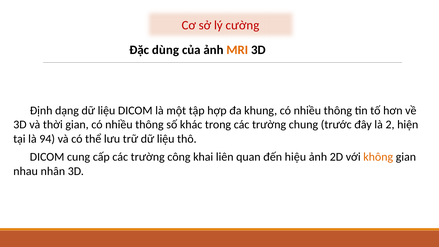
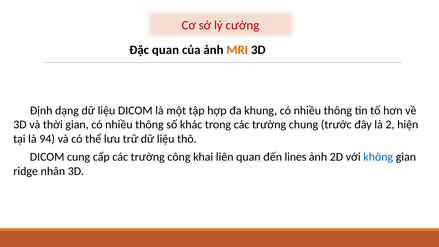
Đặc dùng: dùng -> quan
hiệu: hiệu -> lines
không at (378, 157) colour: orange -> blue
nhau: nhau -> ridge
